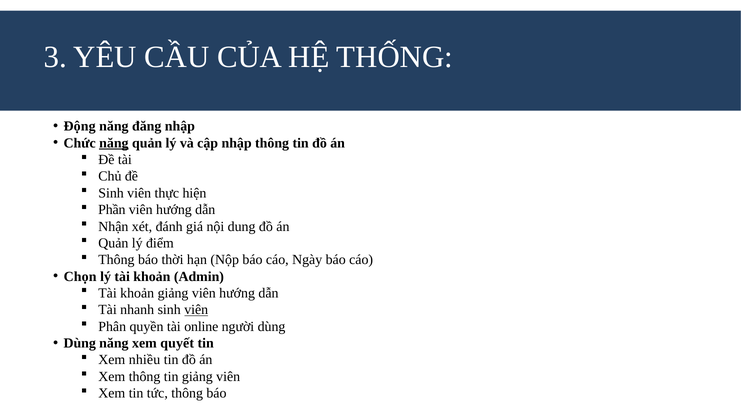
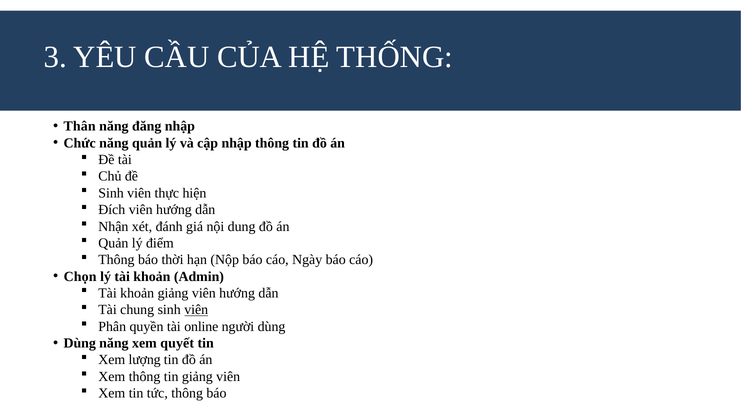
Động: Động -> Thân
năng at (114, 143) underline: present -> none
Phần: Phần -> Đích
nhanh: nhanh -> chung
nhiều: nhiều -> lượng
